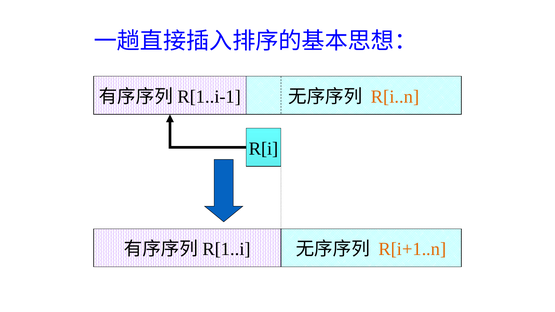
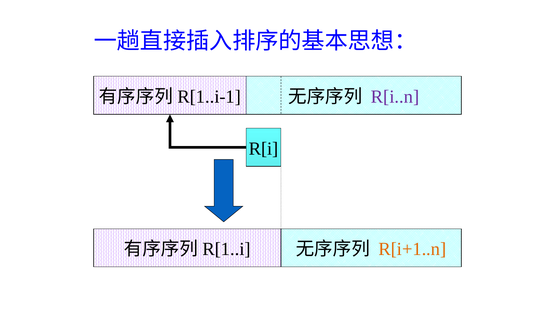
R[i..n colour: orange -> purple
